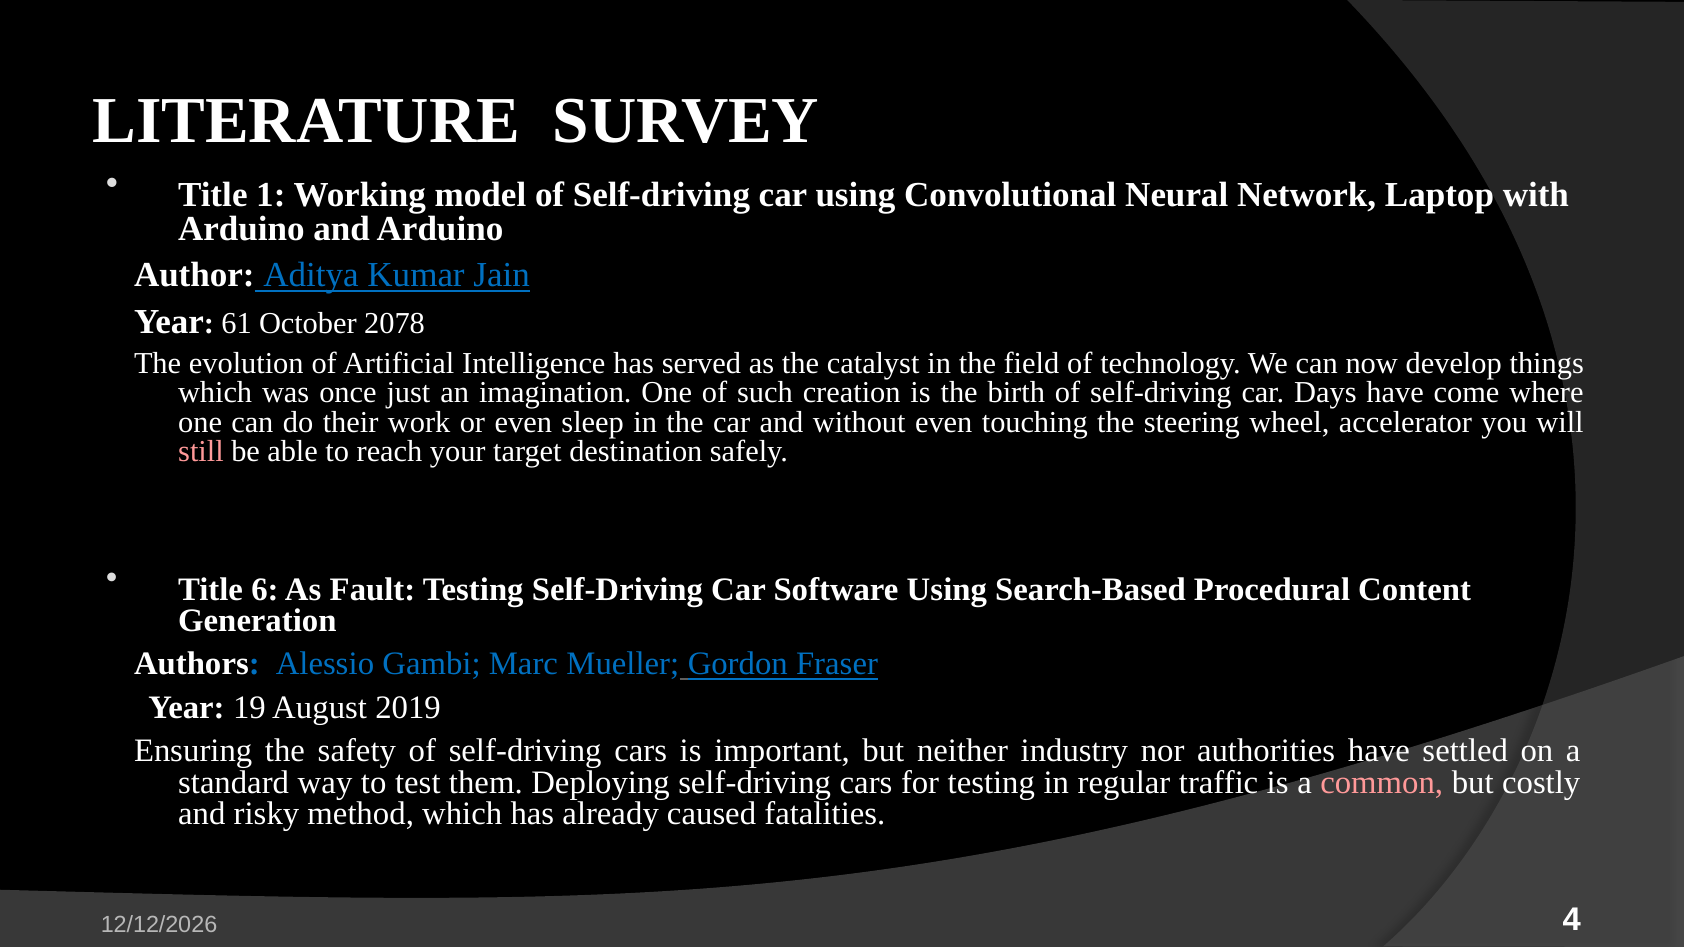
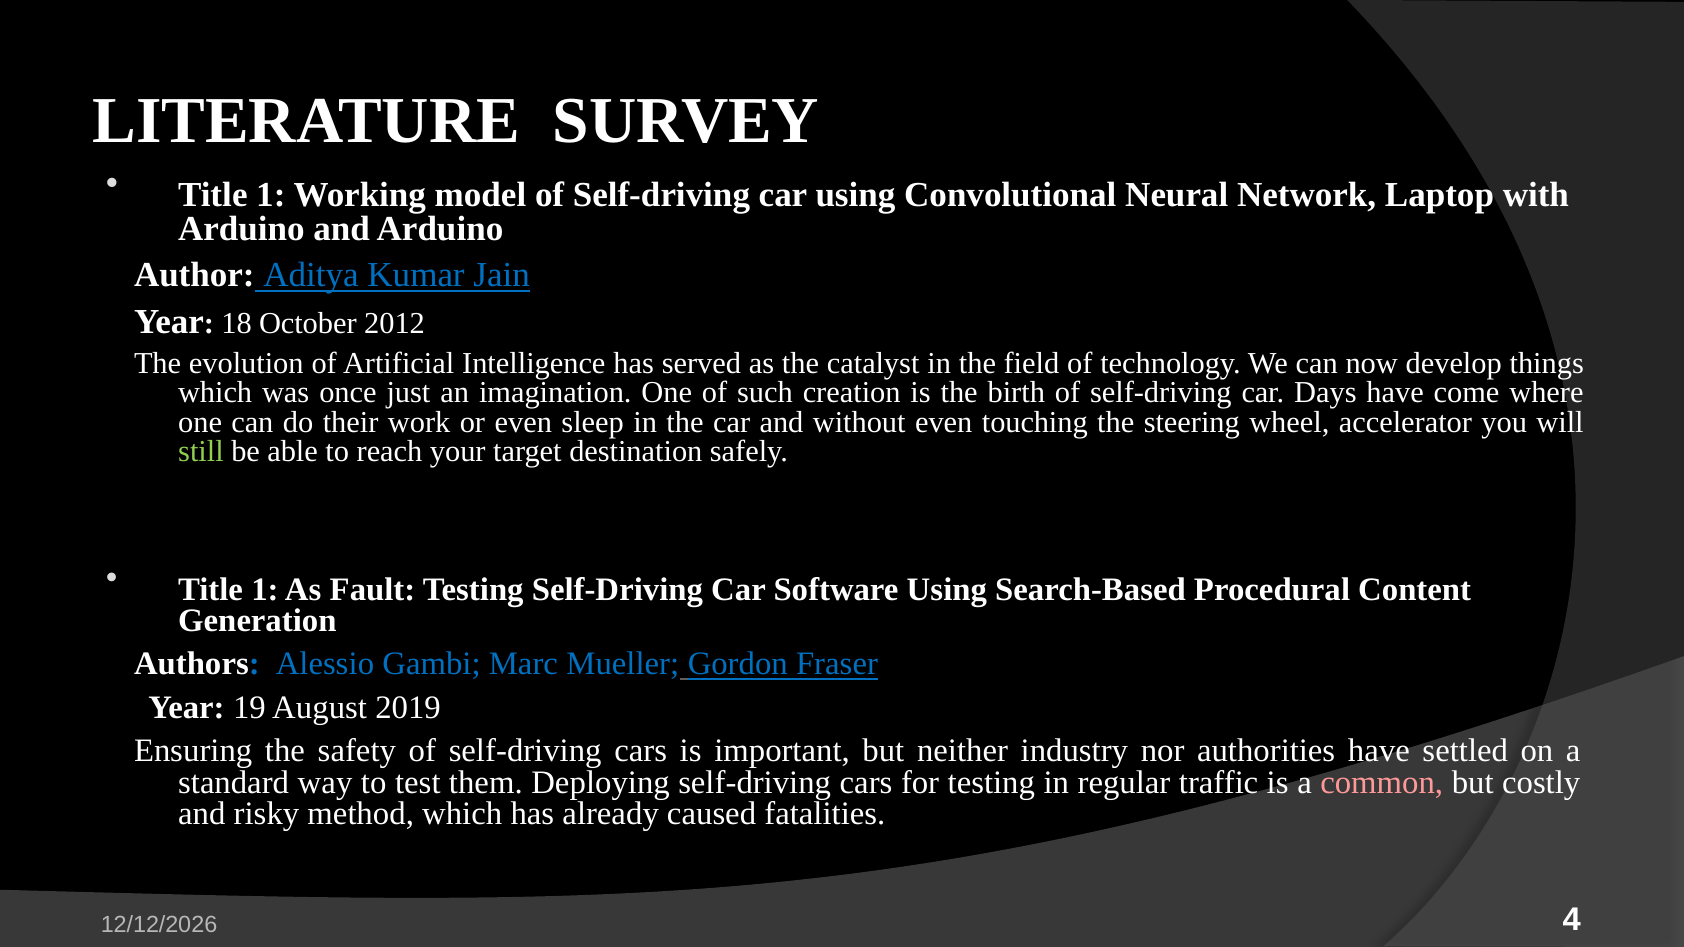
61: 61 -> 18
2078: 2078 -> 2012
still colour: pink -> light green
6 at (265, 590): 6 -> 1
